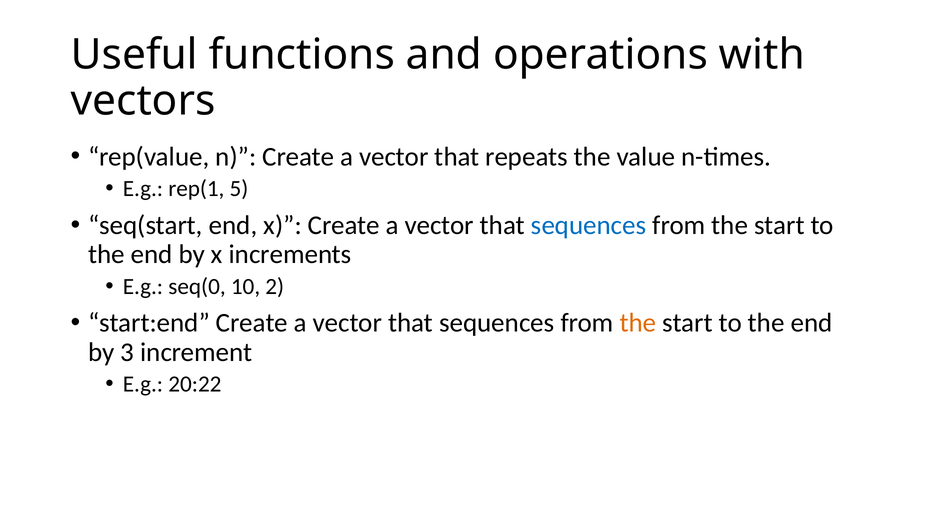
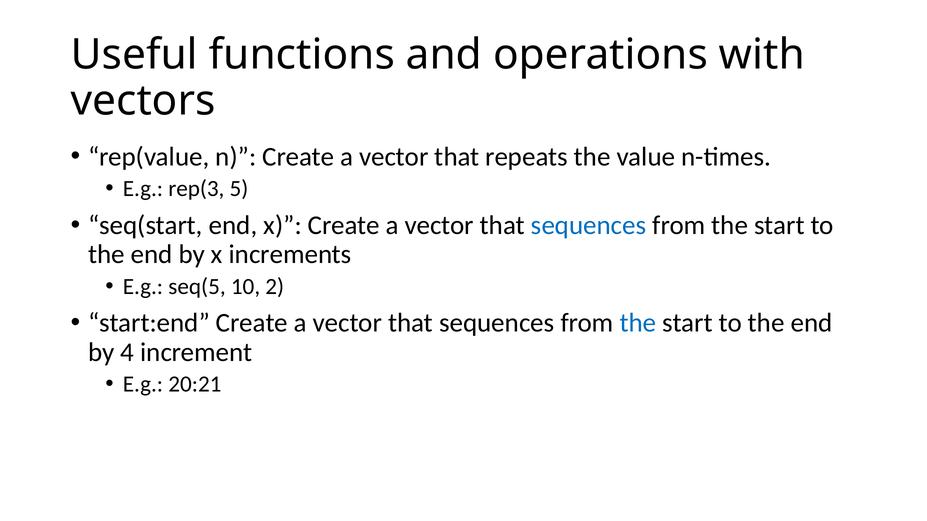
rep(1: rep(1 -> rep(3
seq(0: seq(0 -> seq(5
the at (638, 323) colour: orange -> blue
3: 3 -> 4
20:22: 20:22 -> 20:21
